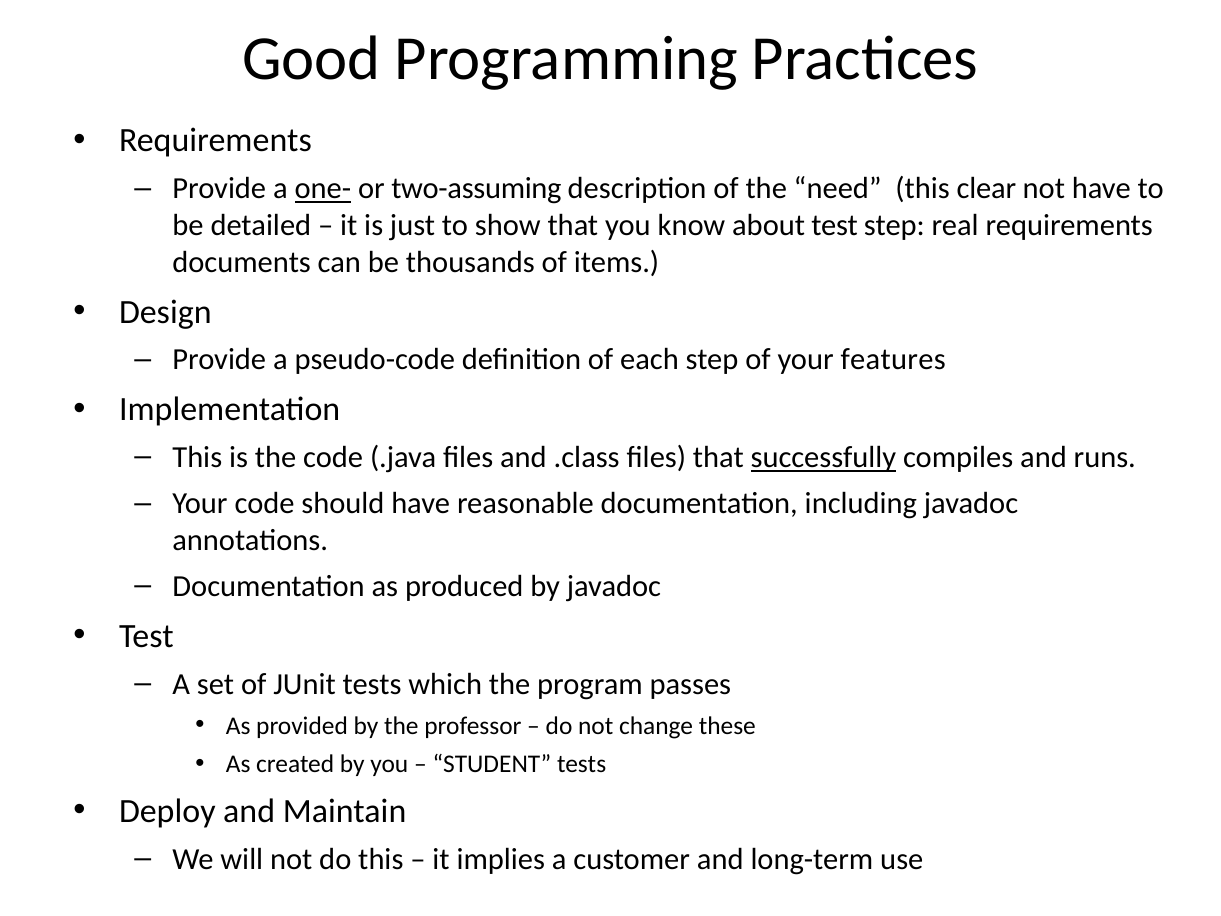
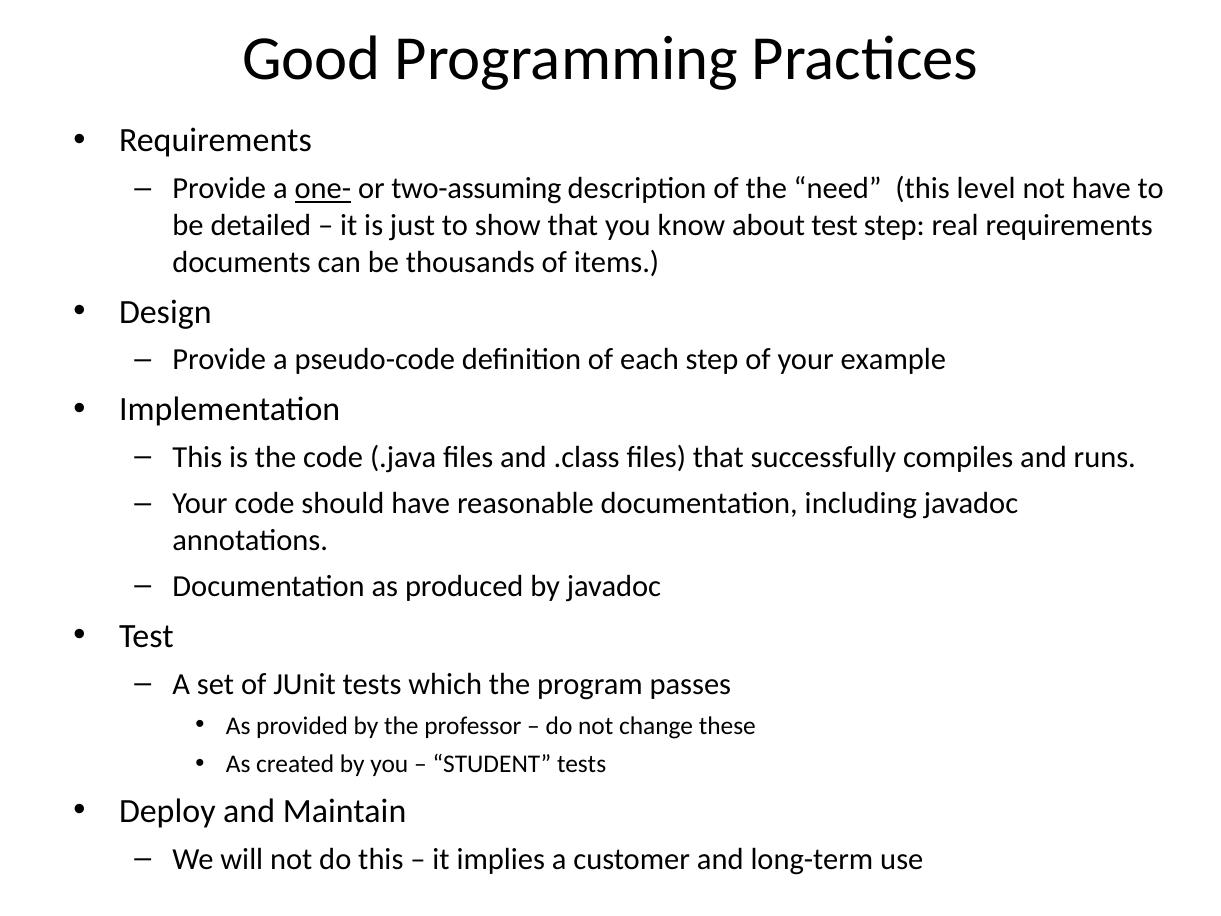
clear: clear -> level
features: features -> example
successfully underline: present -> none
